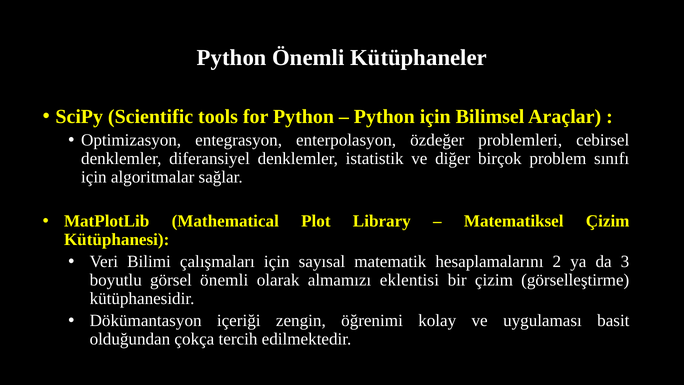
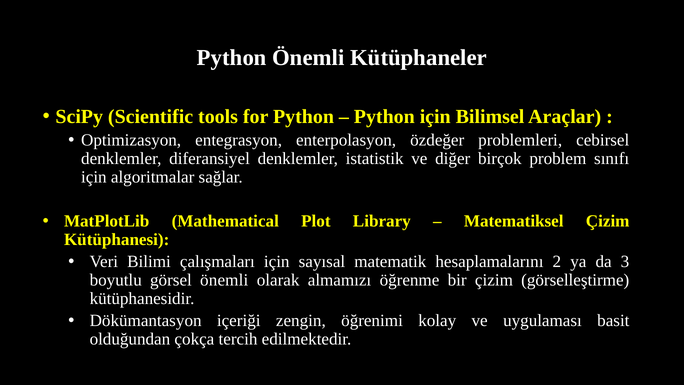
eklentisi: eklentisi -> öğrenme
